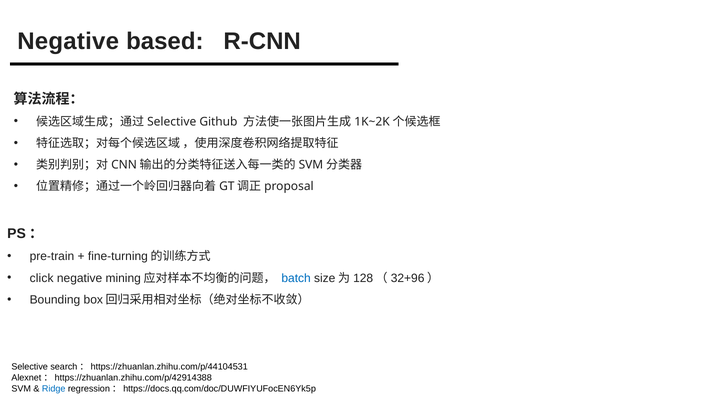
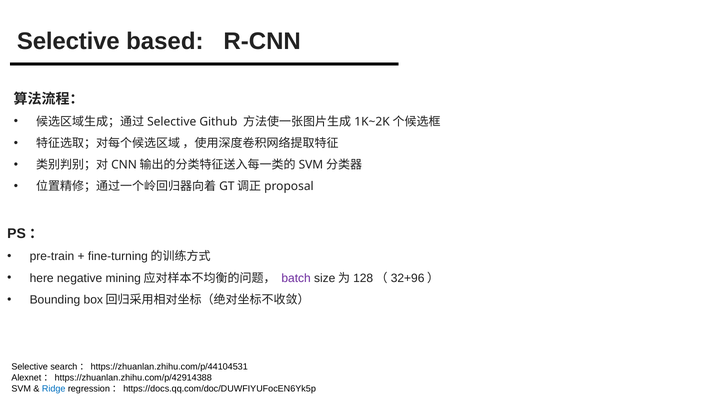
Negative at (68, 42): Negative -> Selective
click: click -> here
batch colour: blue -> purple
